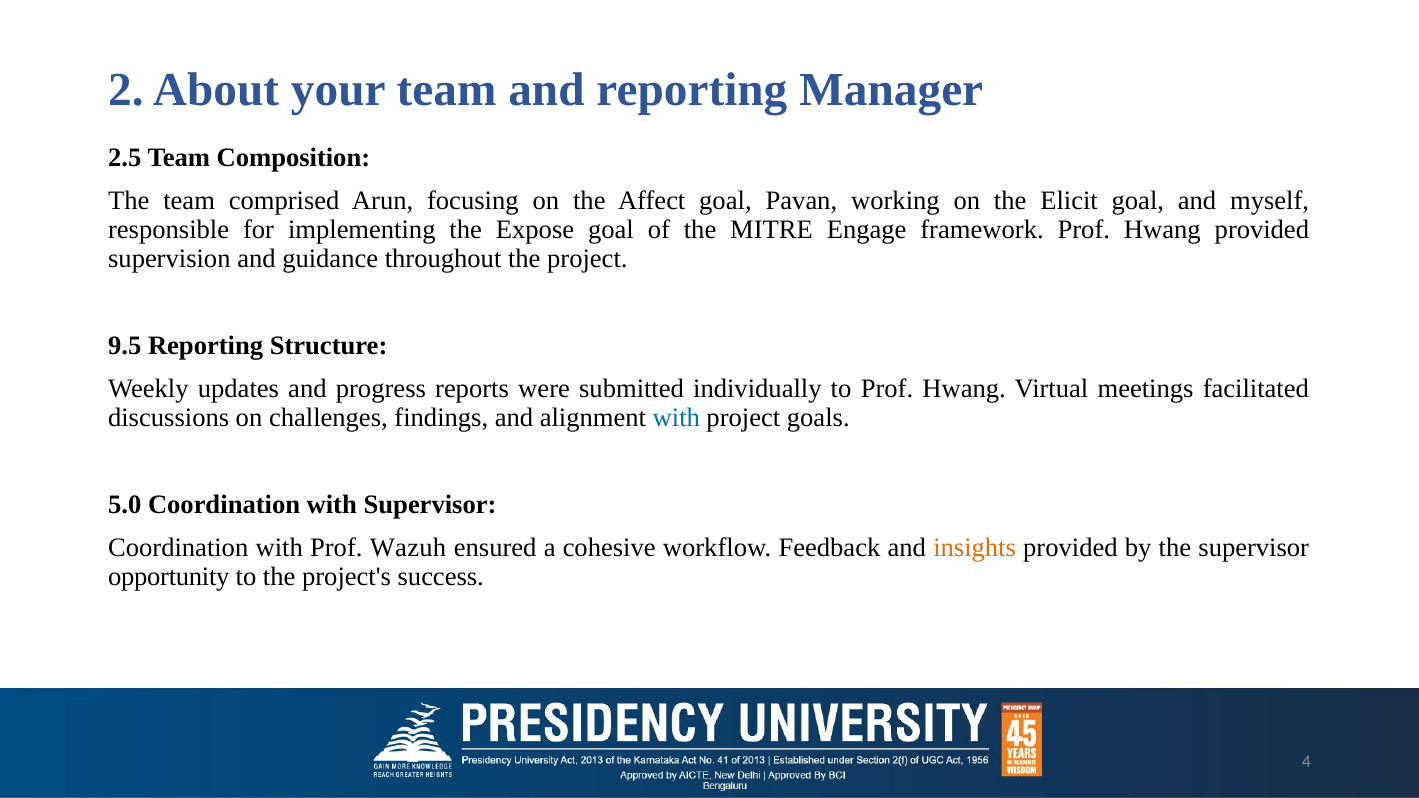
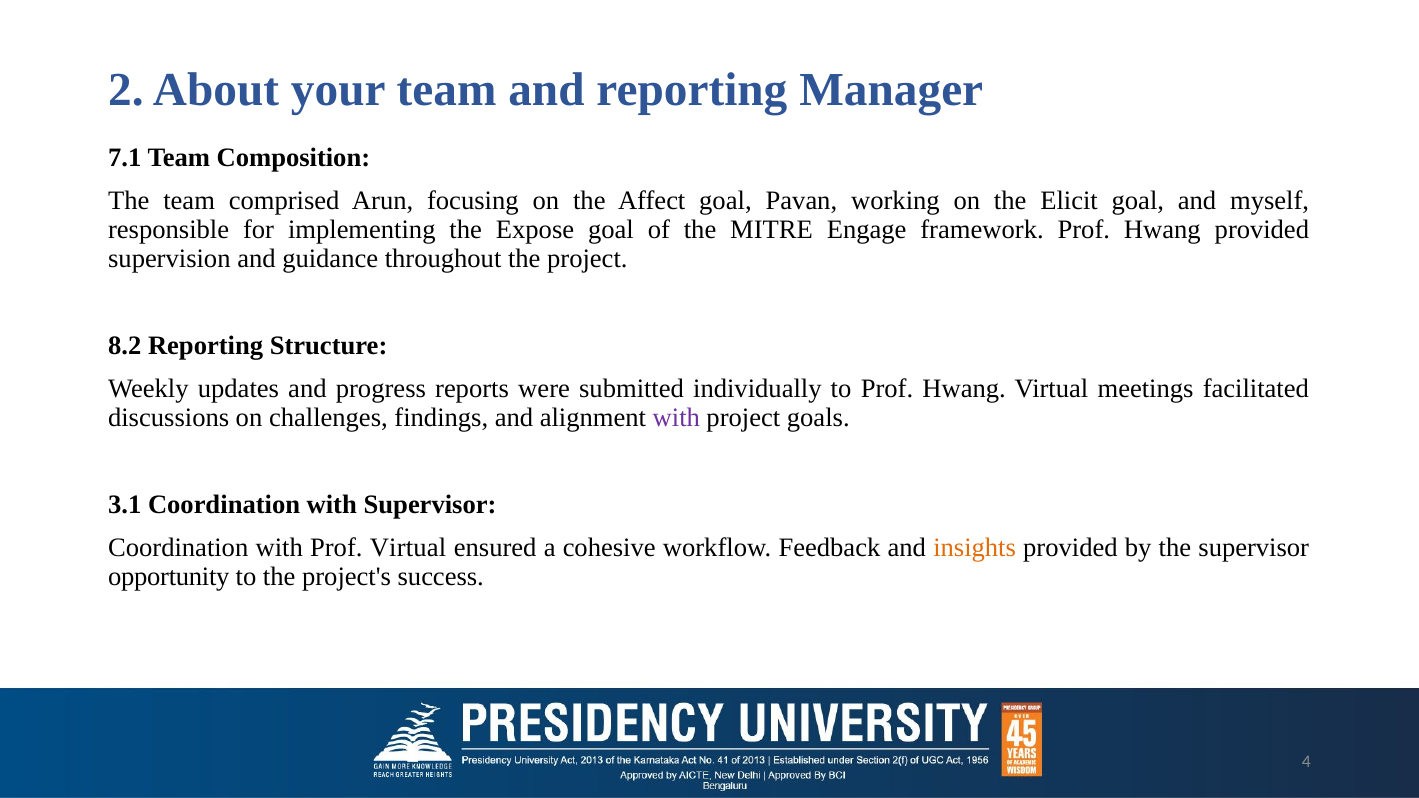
2.5: 2.5 -> 7.1
9.5: 9.5 -> 8.2
with at (676, 418) colour: blue -> purple
5.0: 5.0 -> 3.1
Prof Wazuh: Wazuh -> Virtual
